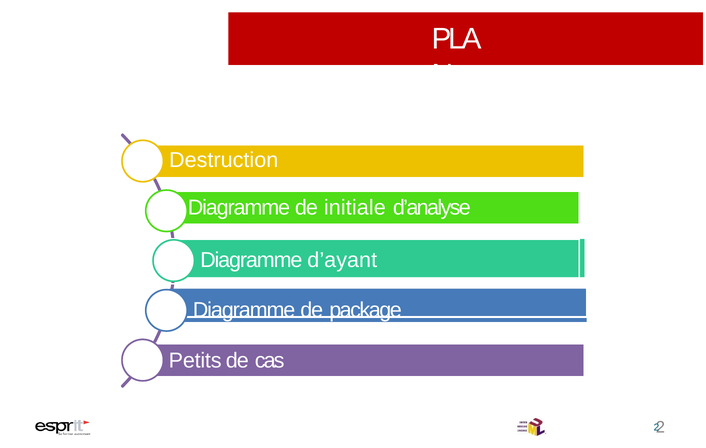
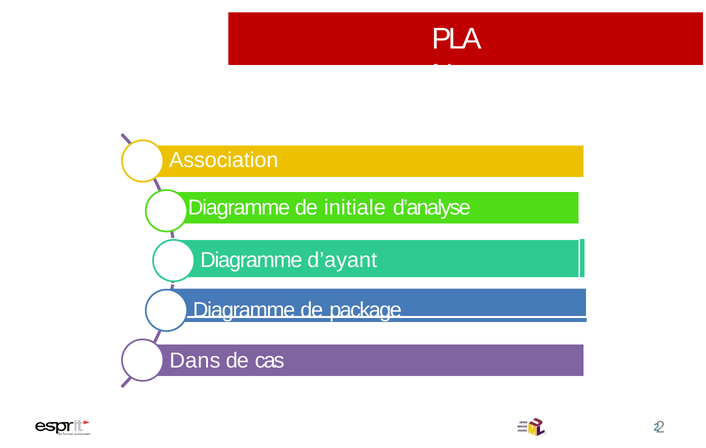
Destruction: Destruction -> Association
Petits: Petits -> Dans
